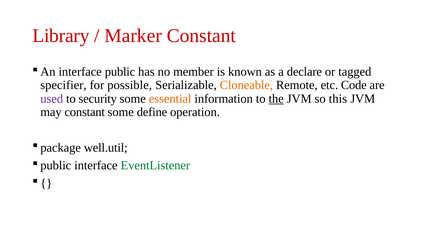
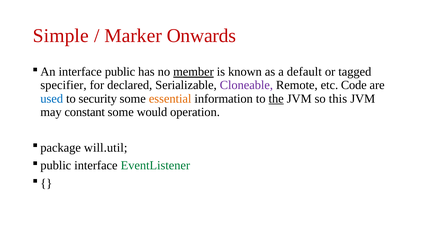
Library: Library -> Simple
Marker Constant: Constant -> Onwards
member underline: none -> present
declare: declare -> default
possible: possible -> declared
Cloneable colour: orange -> purple
used colour: purple -> blue
define: define -> would
well.util: well.util -> will.util
